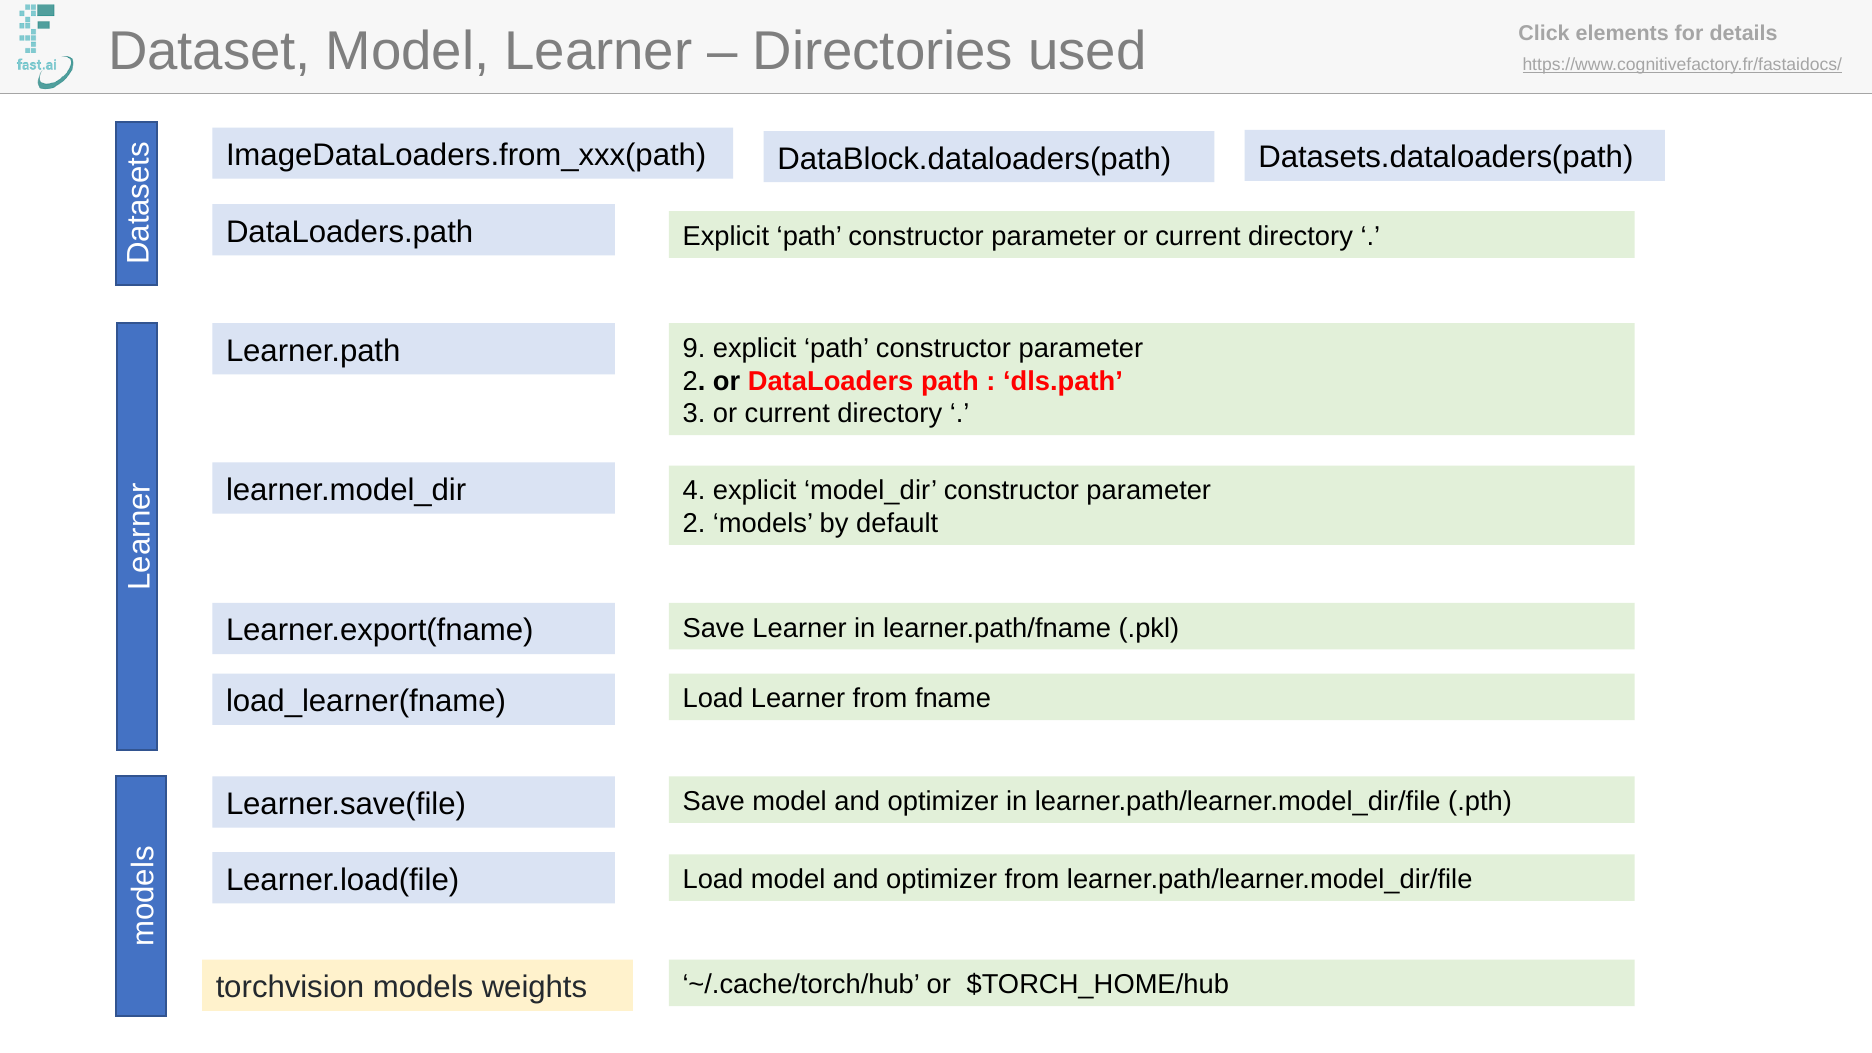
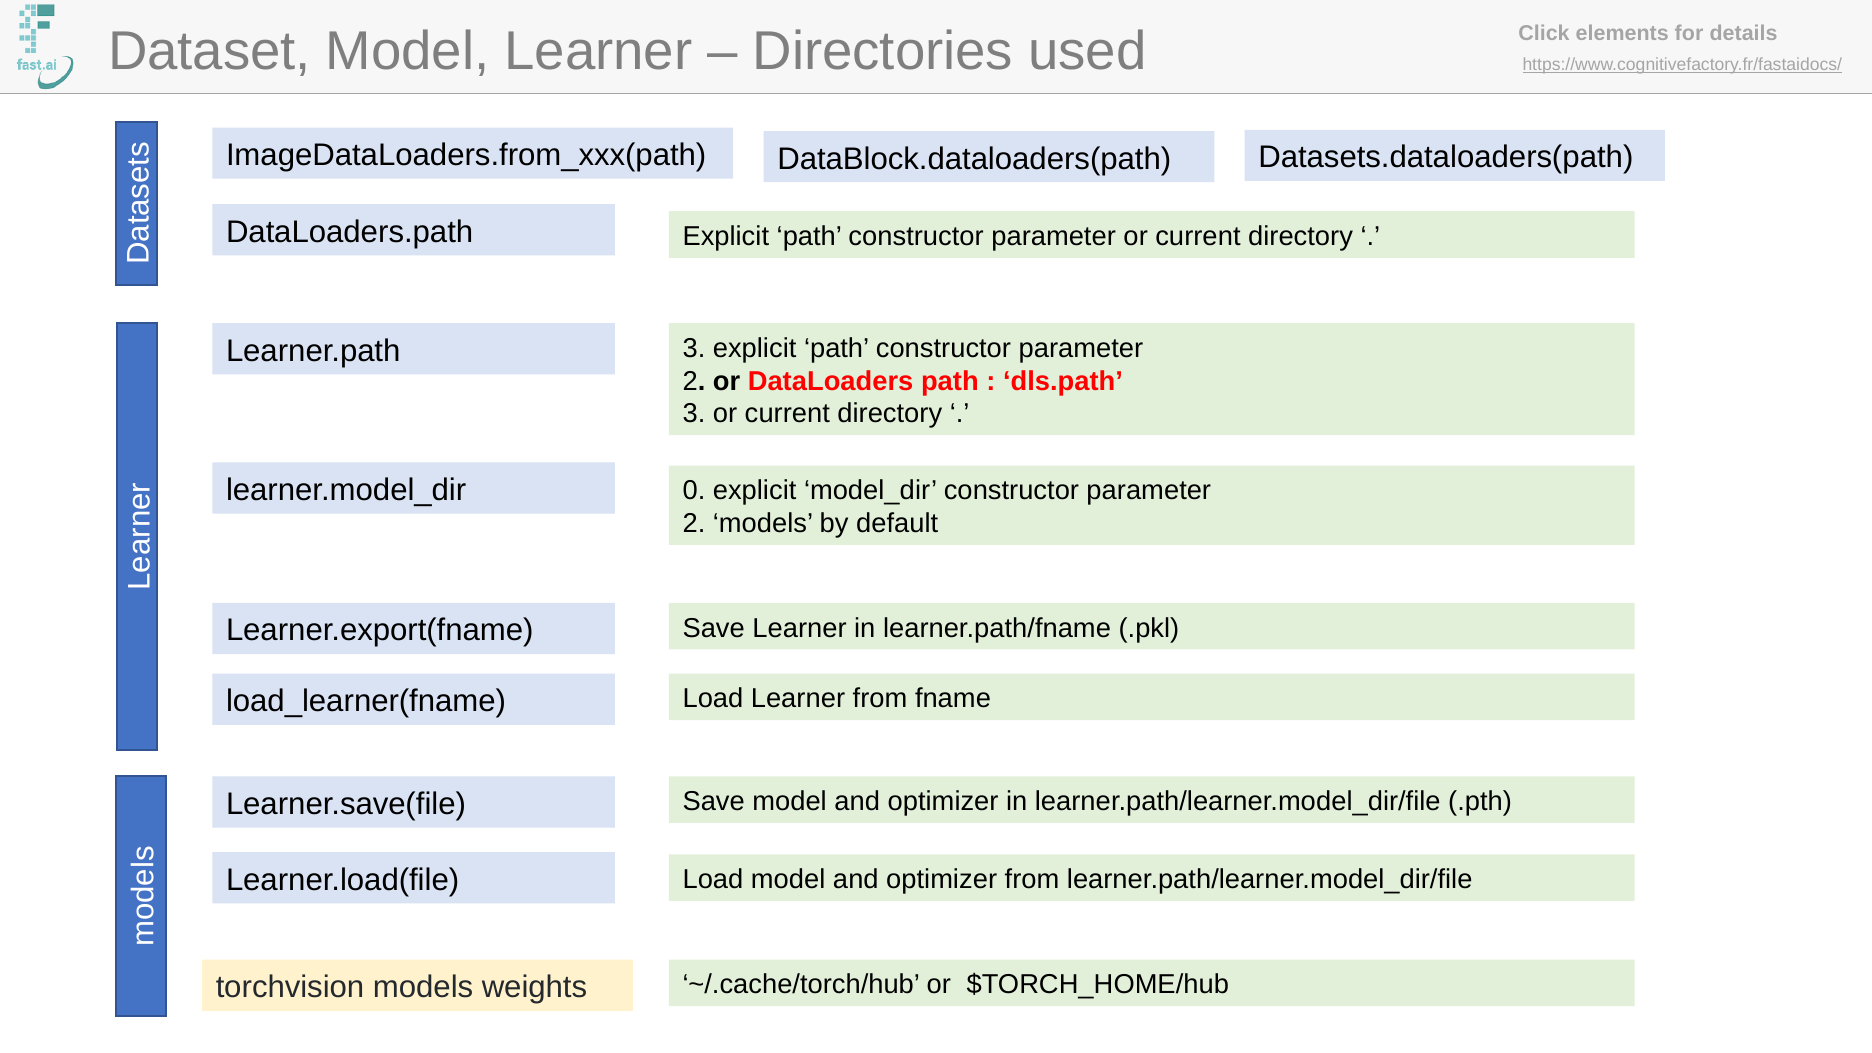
Learner.path 9: 9 -> 3
4: 4 -> 0
